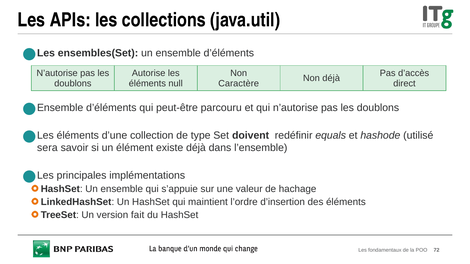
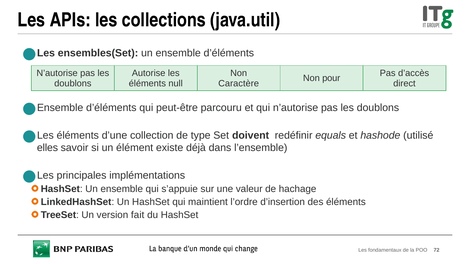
Non déjà: déjà -> pour
sera: sera -> elles
